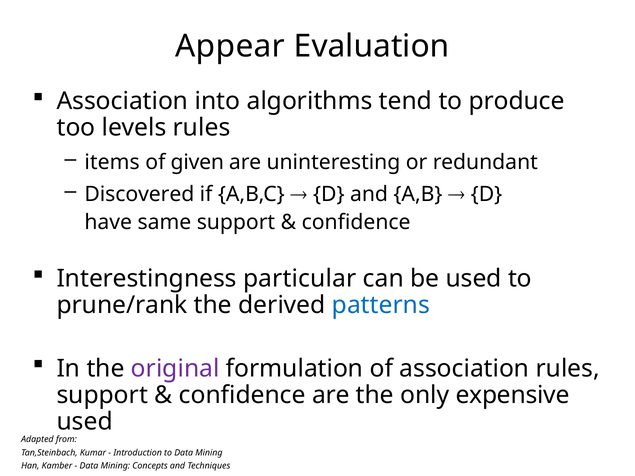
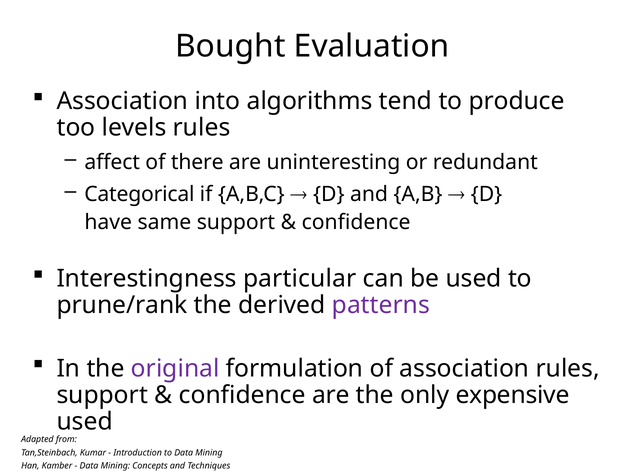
Appear: Appear -> Bought
items: items -> affect
given: given -> there
Discovered: Discovered -> Categorical
patterns colour: blue -> purple
